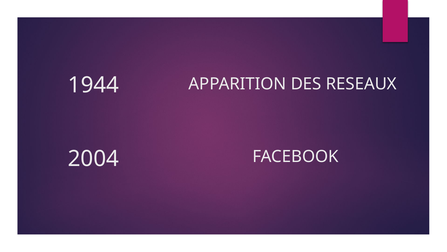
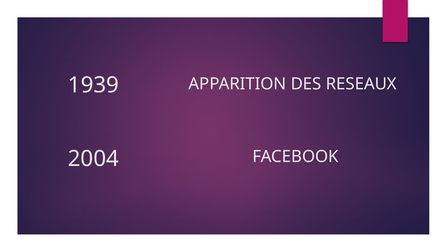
1944: 1944 -> 1939
